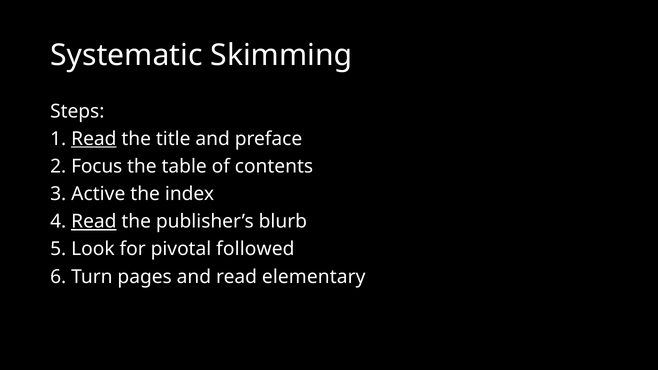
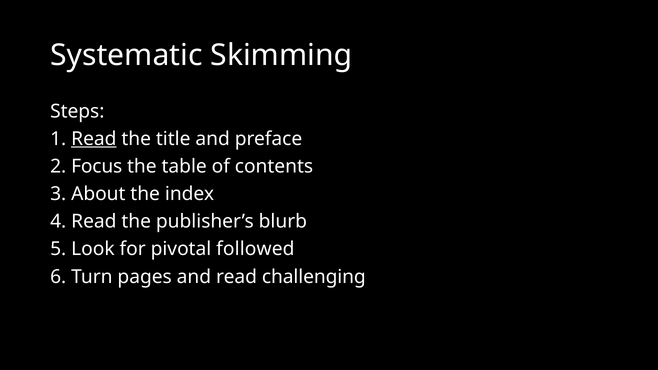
Active: Active -> About
Read at (94, 222) underline: present -> none
elementary: elementary -> challenging
